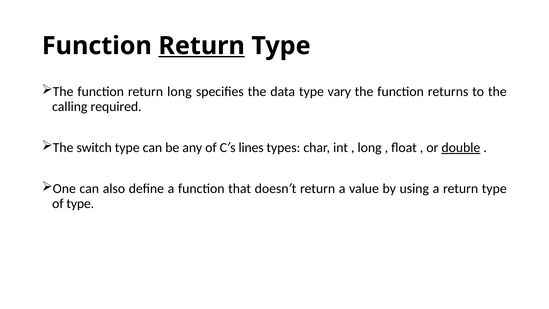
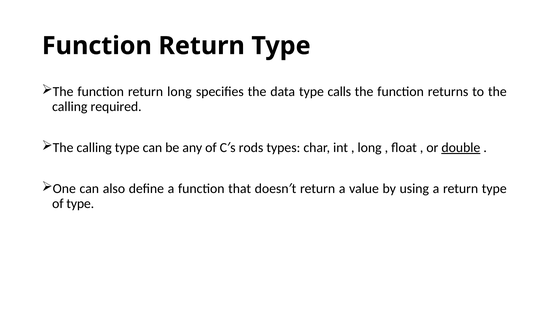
Return at (202, 46) underline: present -> none
vary: vary -> calls
switch at (94, 147): switch -> calling
lines: lines -> rods
